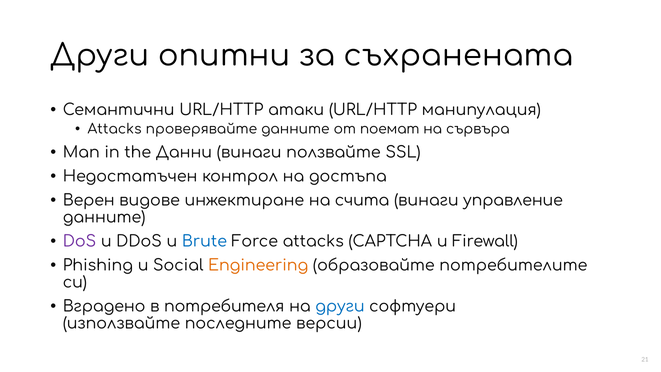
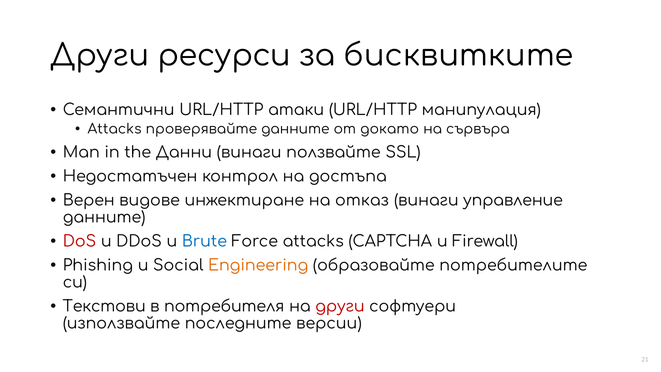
опитни: опитни -> ресурси
съхранената: съхранената -> бисквитките
поемат: поемат -> докато
счита: счита -> отказ
DoS colour: purple -> red
Вградено: Вградено -> Текстови
други at (340, 306) colour: blue -> red
